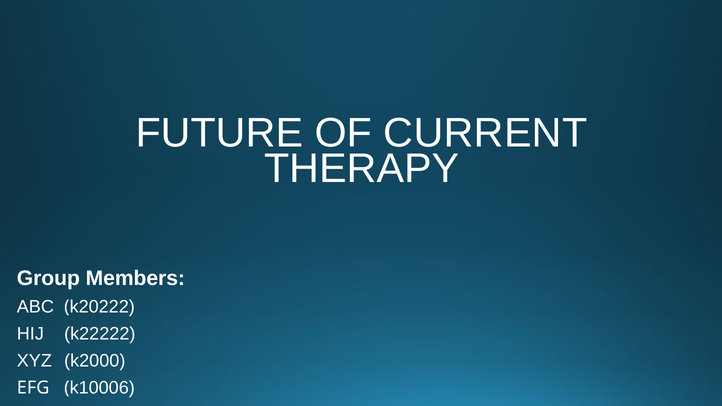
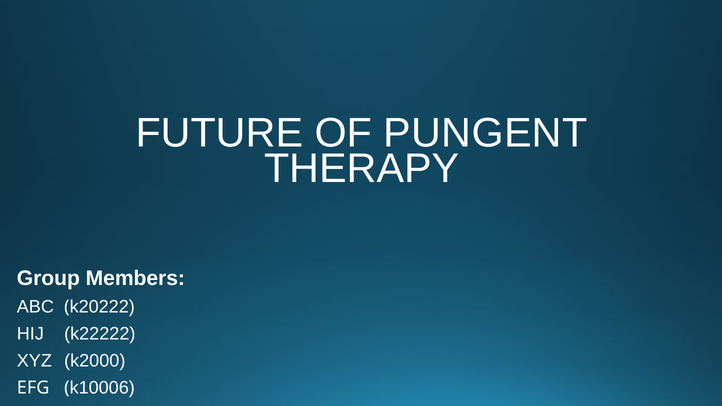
CURRENT: CURRENT -> PUNGENT
